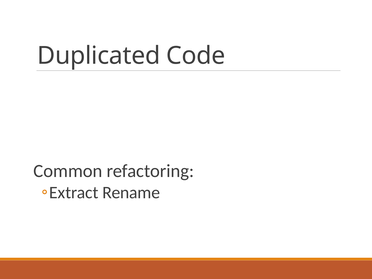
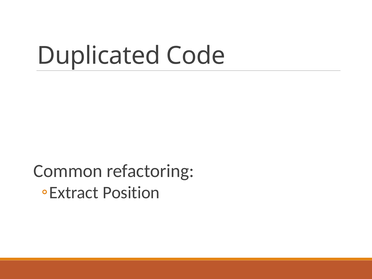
Rename: Rename -> Position
